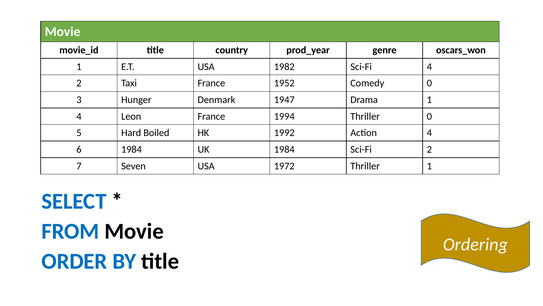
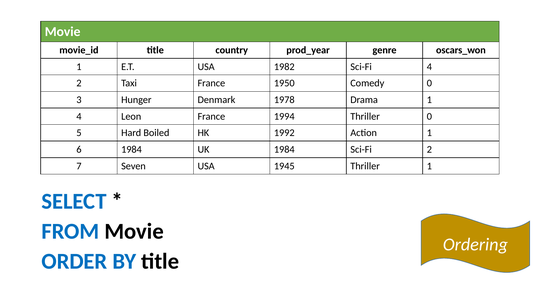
1952: 1952 -> 1950
1947: 1947 -> 1978
Action 4: 4 -> 1
1972: 1972 -> 1945
